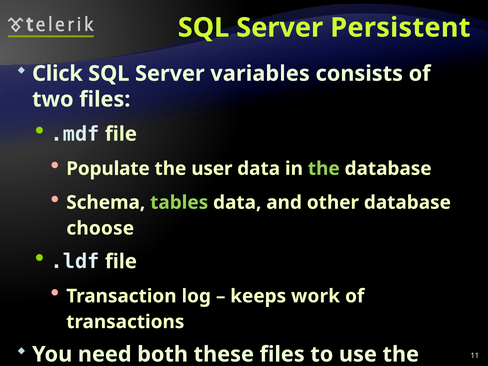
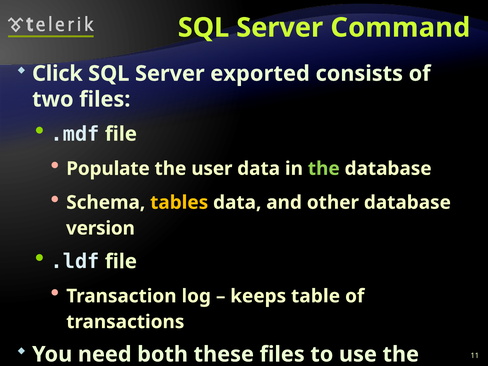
Persistent: Persistent -> Command
variables: variables -> exported
tables colour: light green -> yellow
choose: choose -> version
work: work -> table
